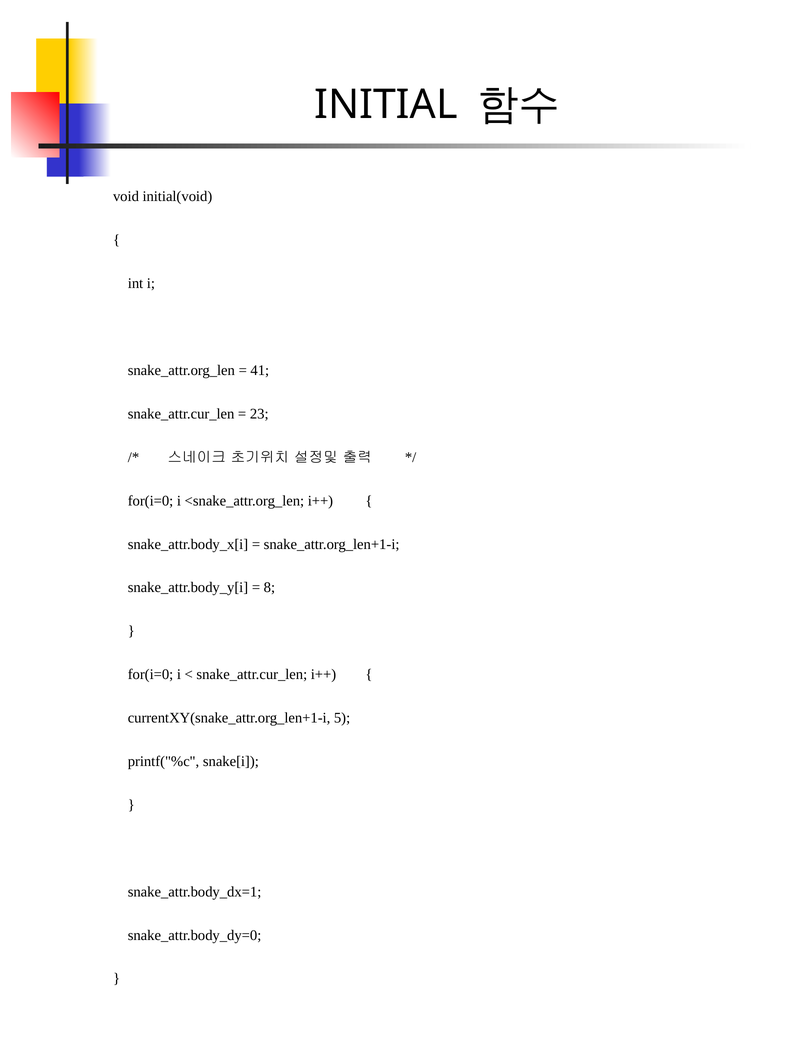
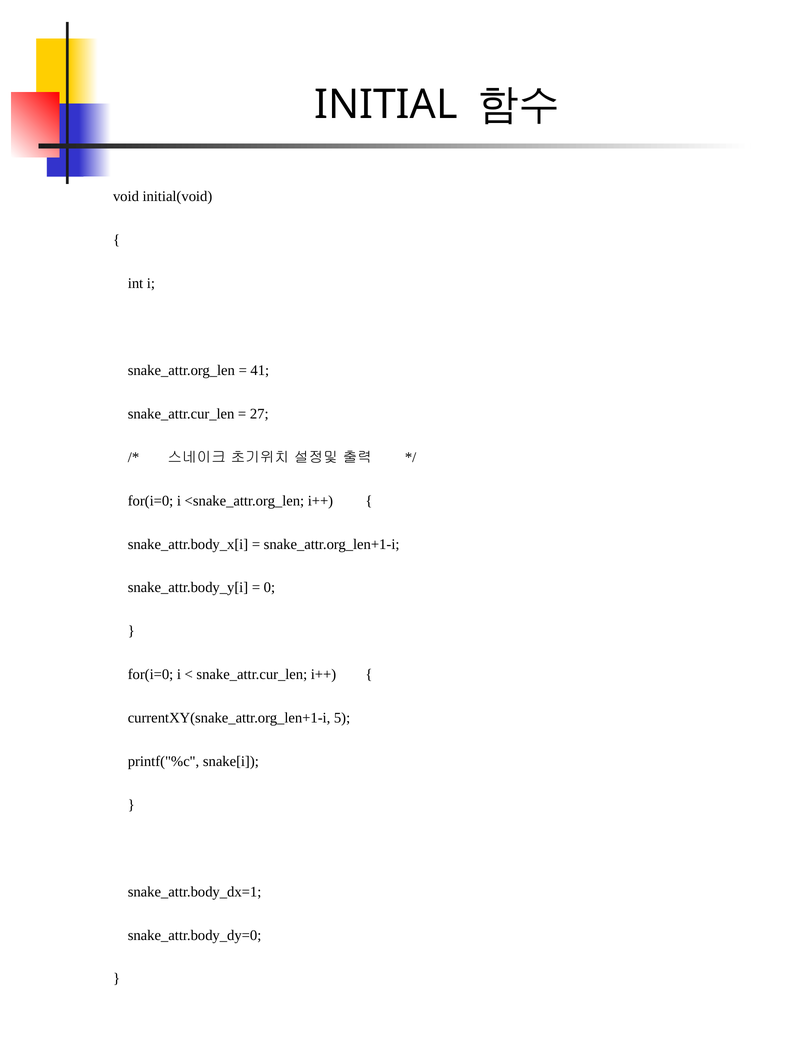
23: 23 -> 27
8: 8 -> 0
